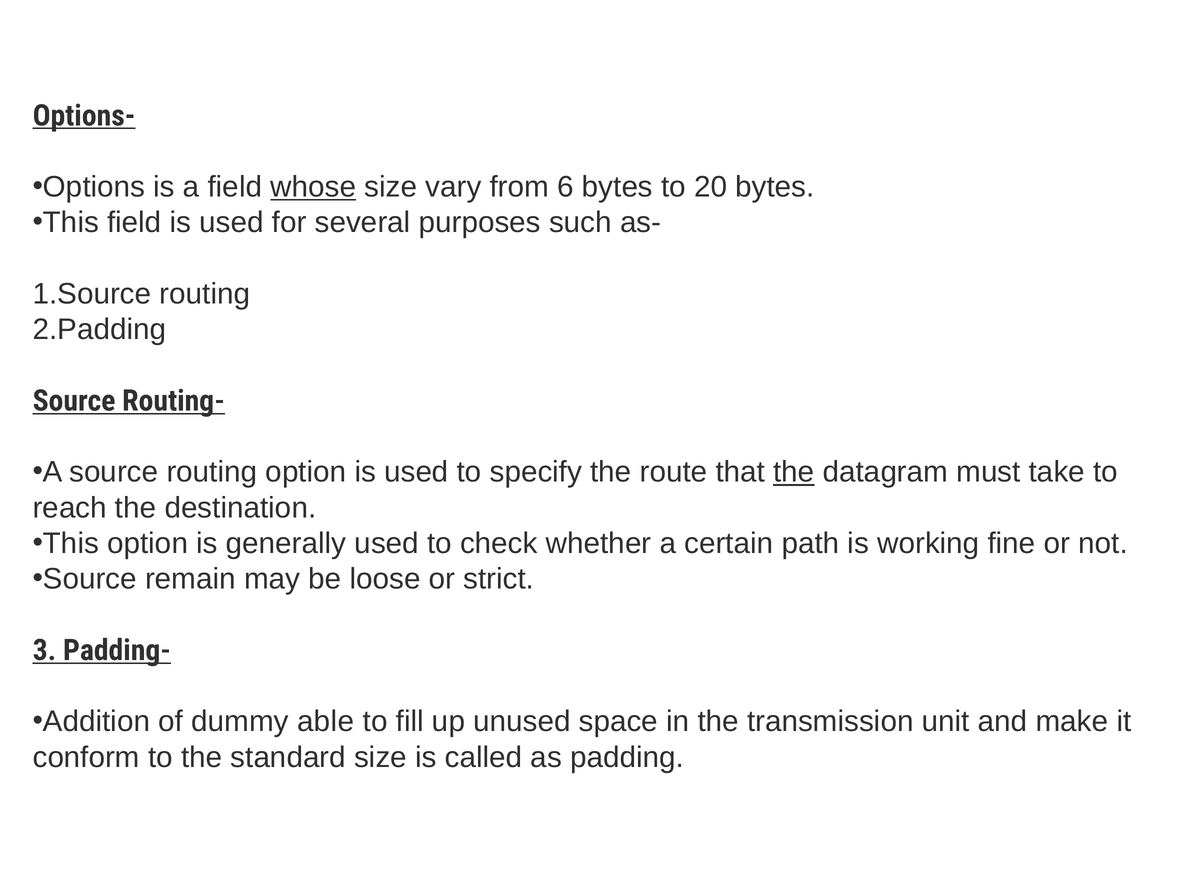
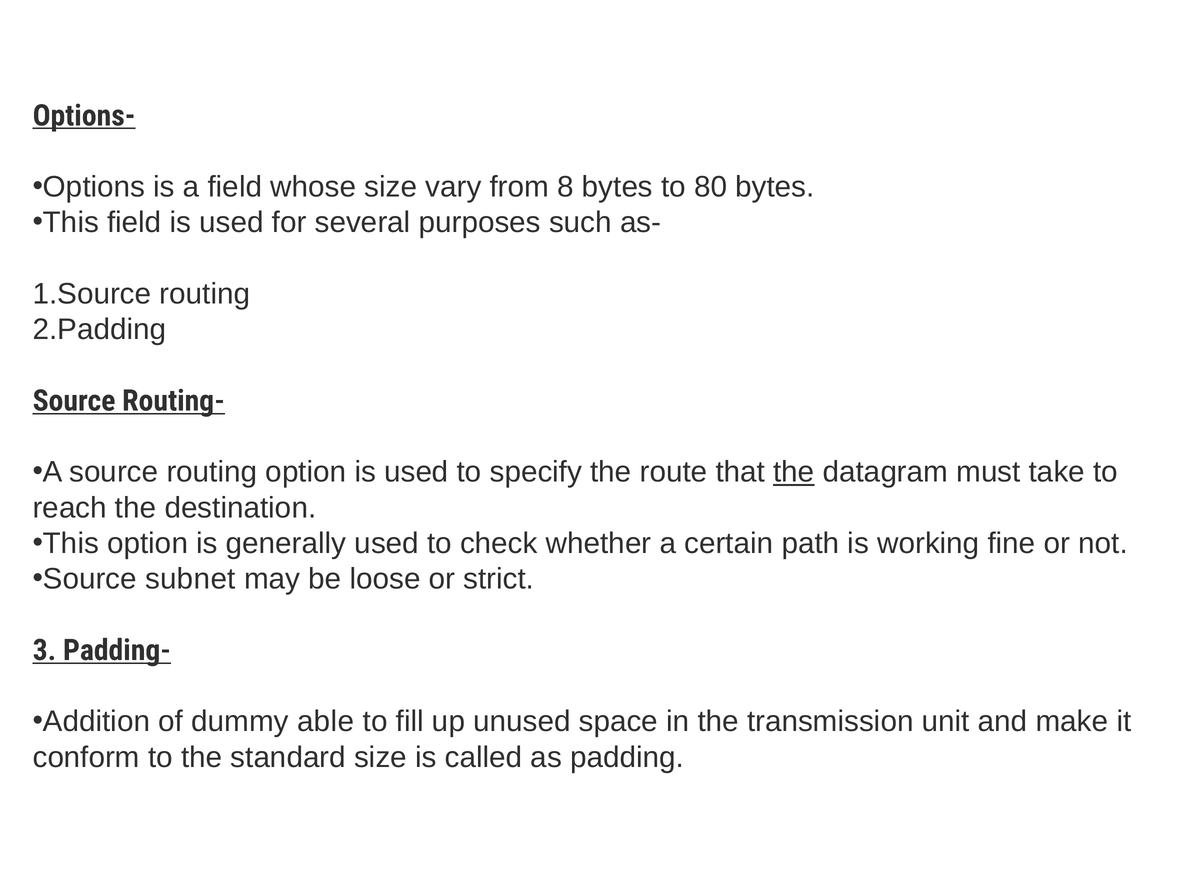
whose underline: present -> none
6: 6 -> 8
20: 20 -> 80
remain: remain -> subnet
